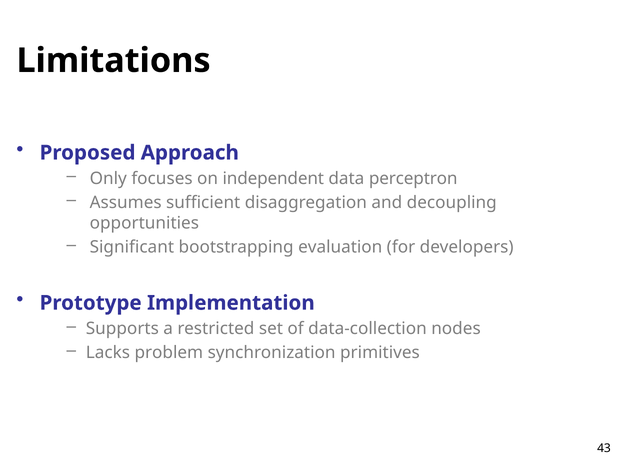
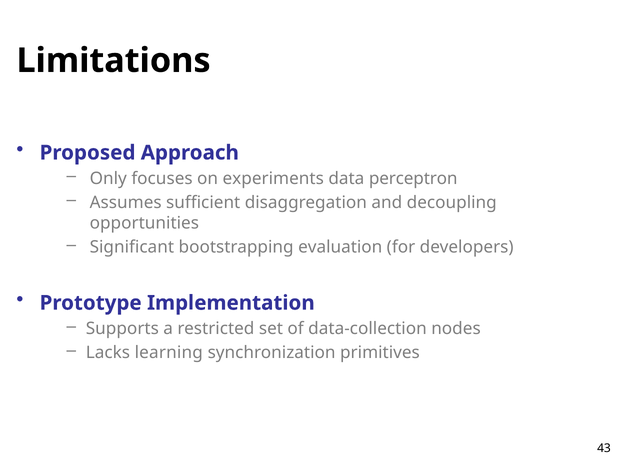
independent: independent -> experiments
problem: problem -> learning
